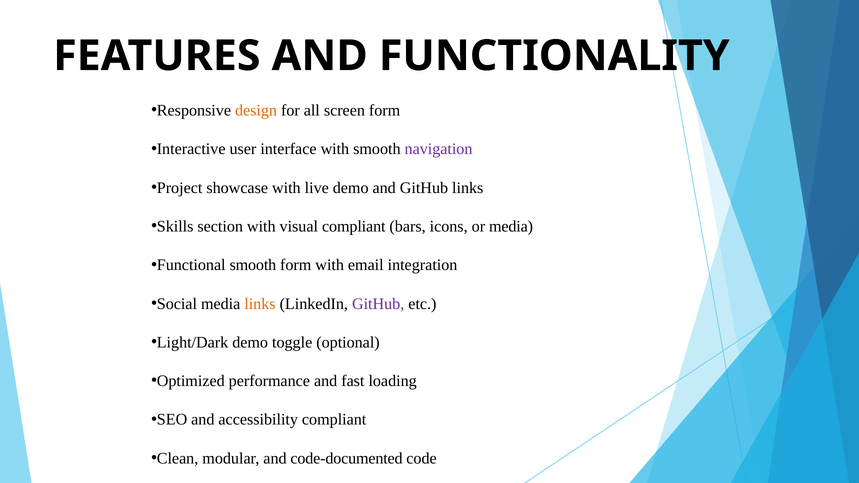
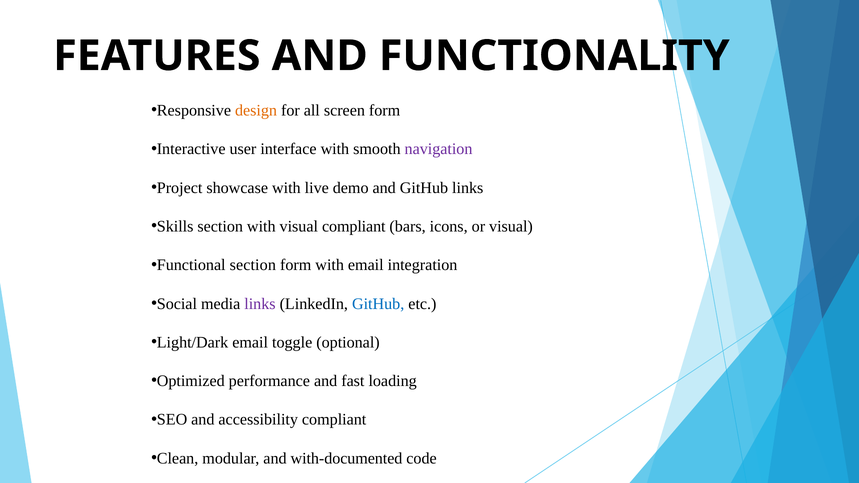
or media: media -> visual
Functional smooth: smooth -> section
links at (260, 304) colour: orange -> purple
GitHub at (378, 304) colour: purple -> blue
Light/Dark demo: demo -> email
code-documented: code-documented -> with-documented
